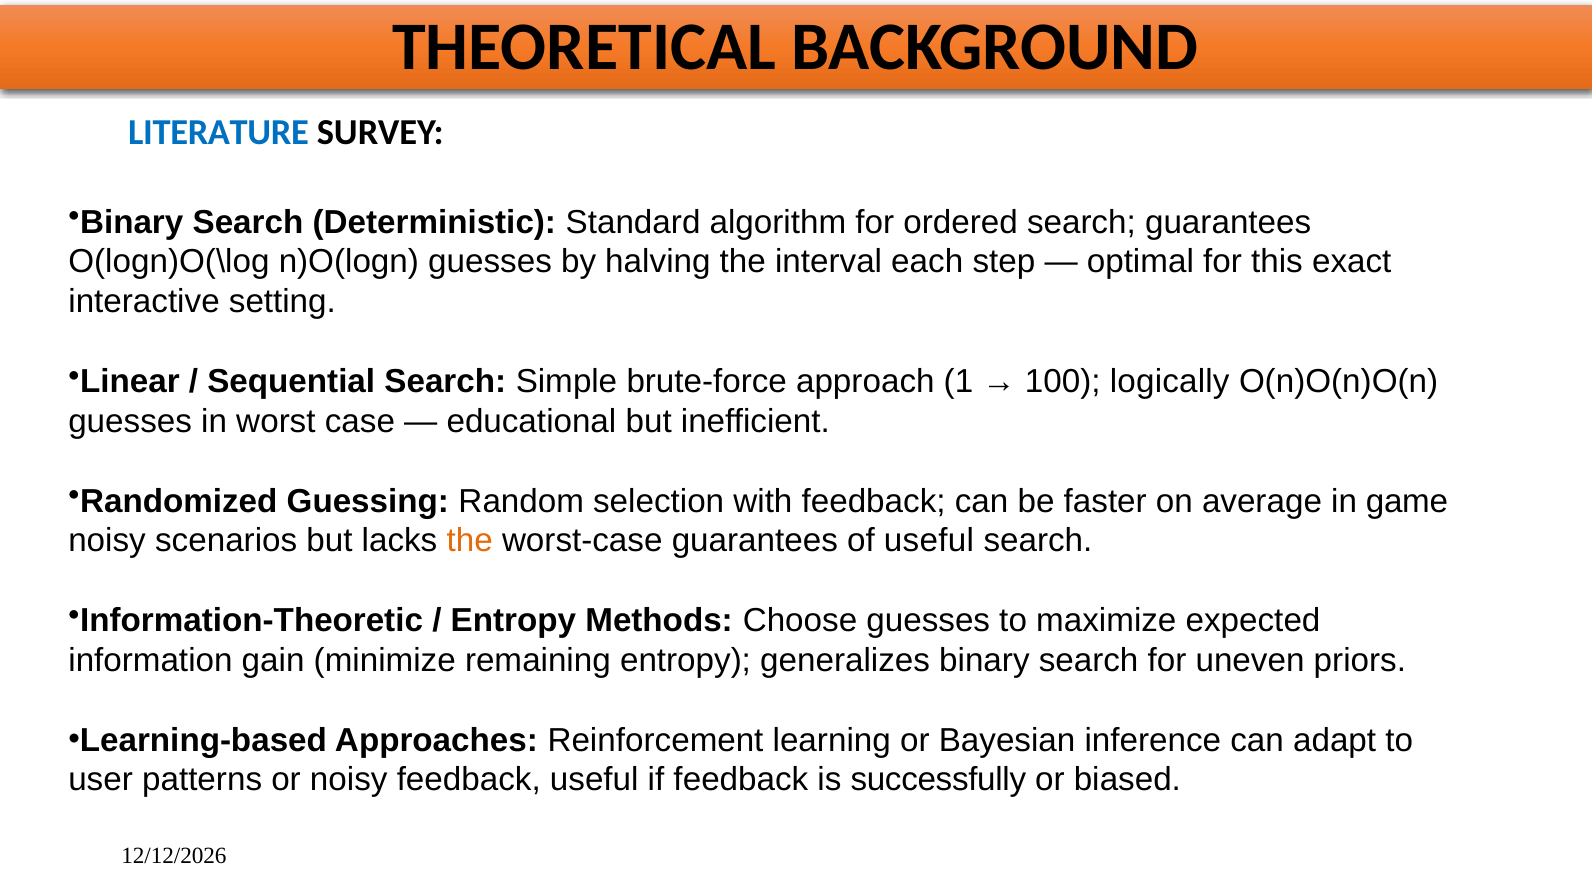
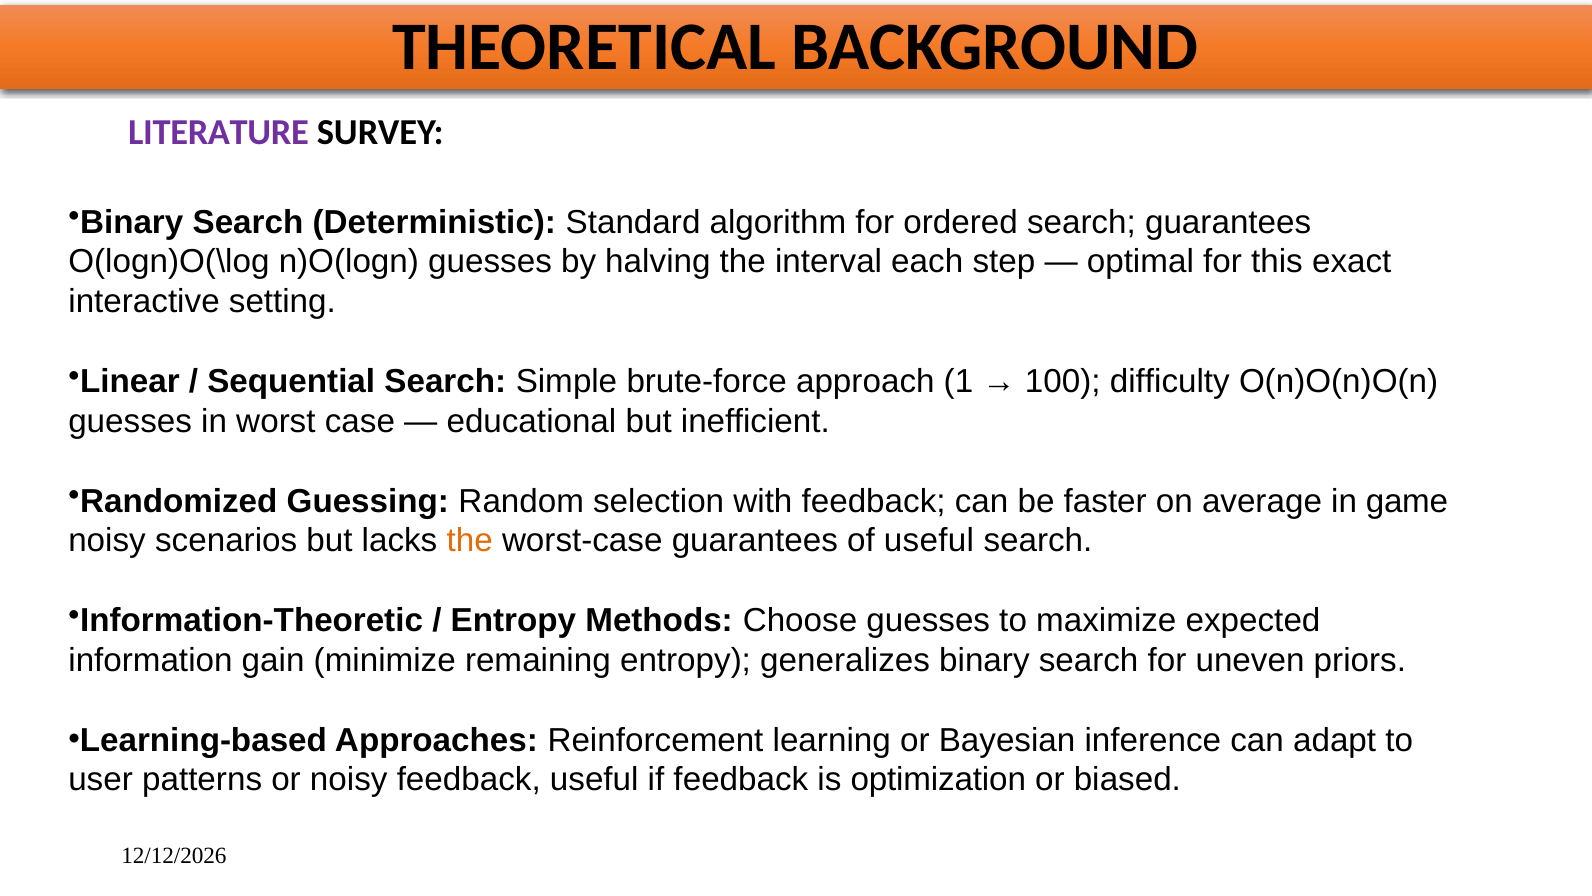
LITERATURE colour: blue -> purple
logically: logically -> difficulty
successfully: successfully -> optimization
